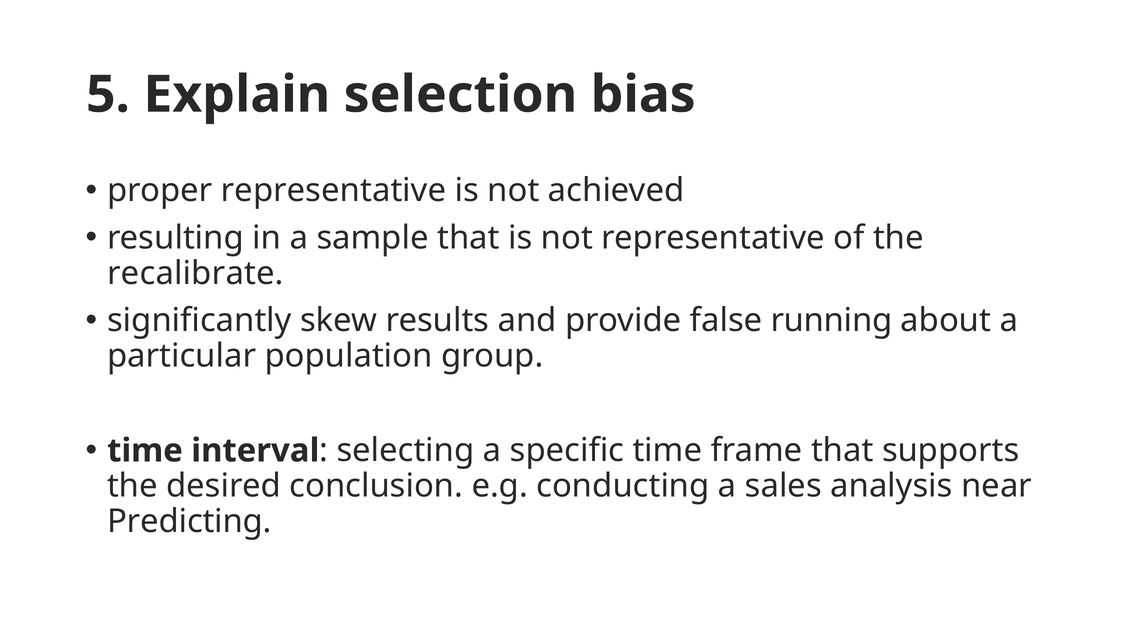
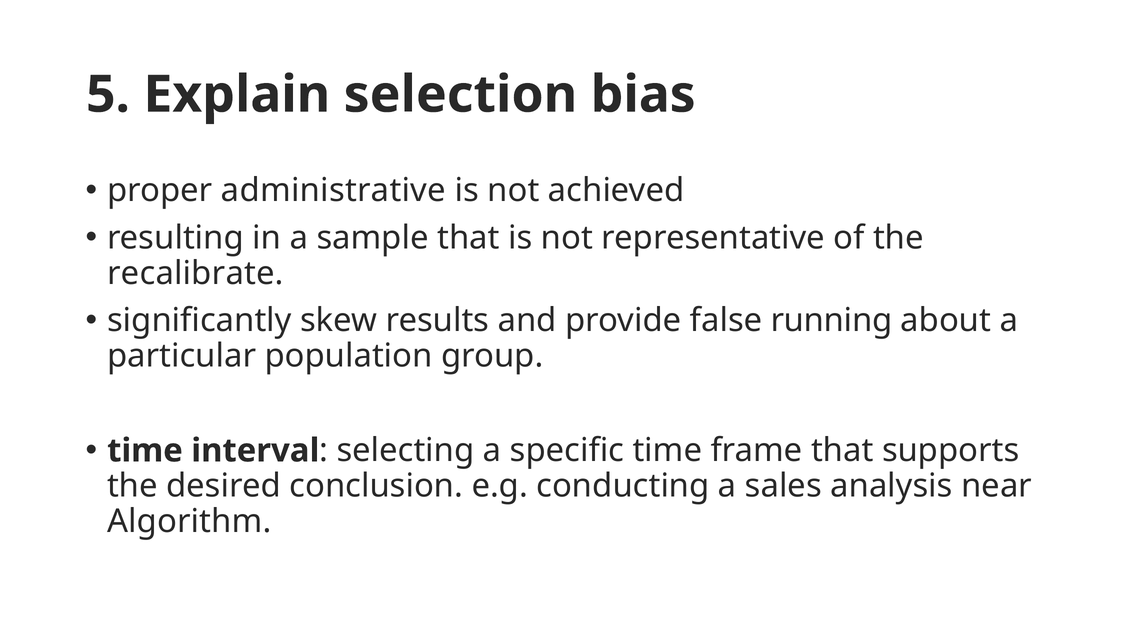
proper representative: representative -> administrative
Predicting: Predicting -> Algorithm
